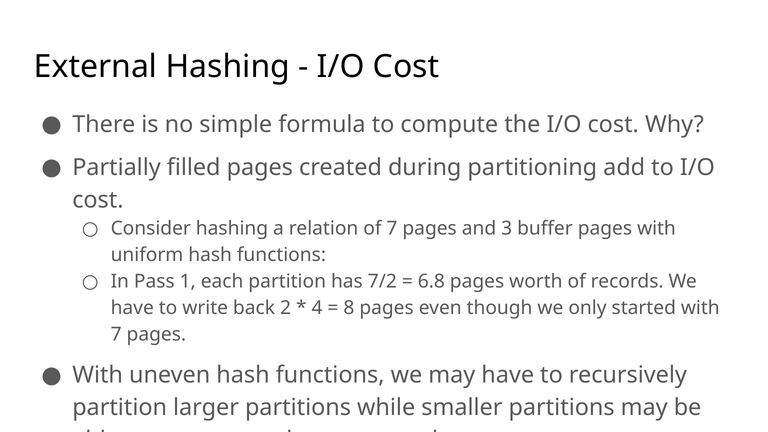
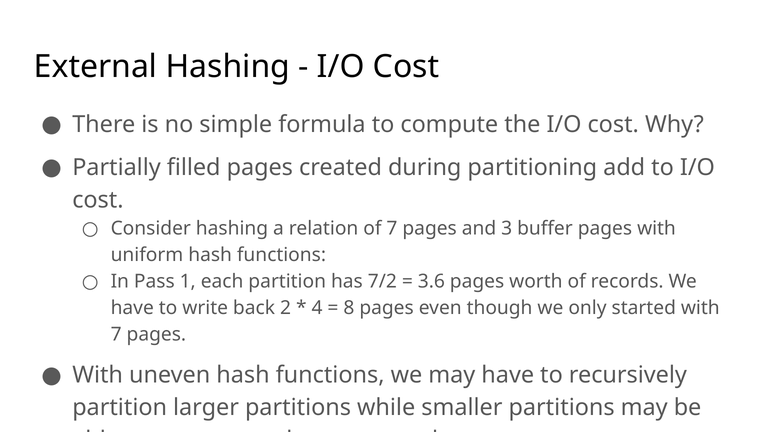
6.8: 6.8 -> 3.6
